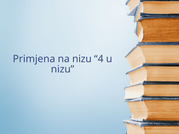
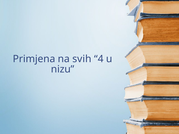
na nizu: nizu -> svih
